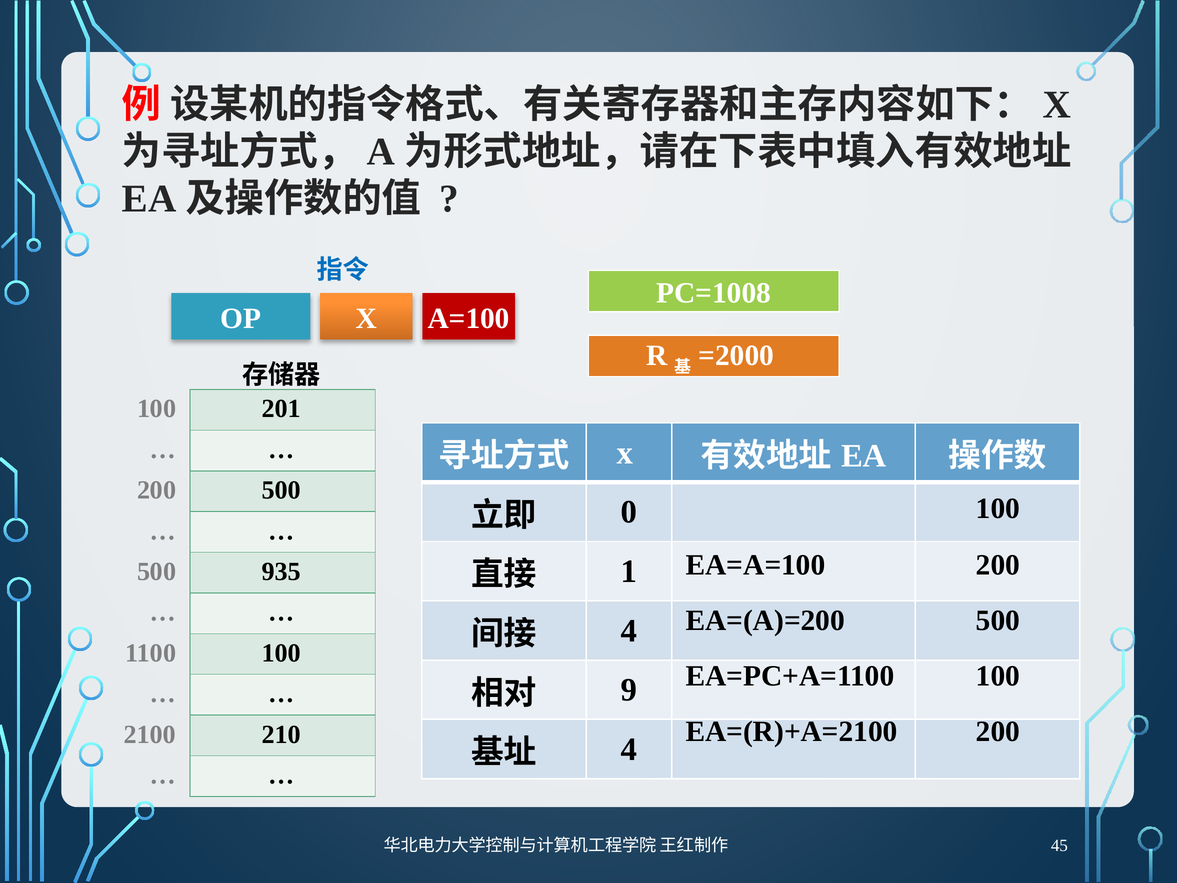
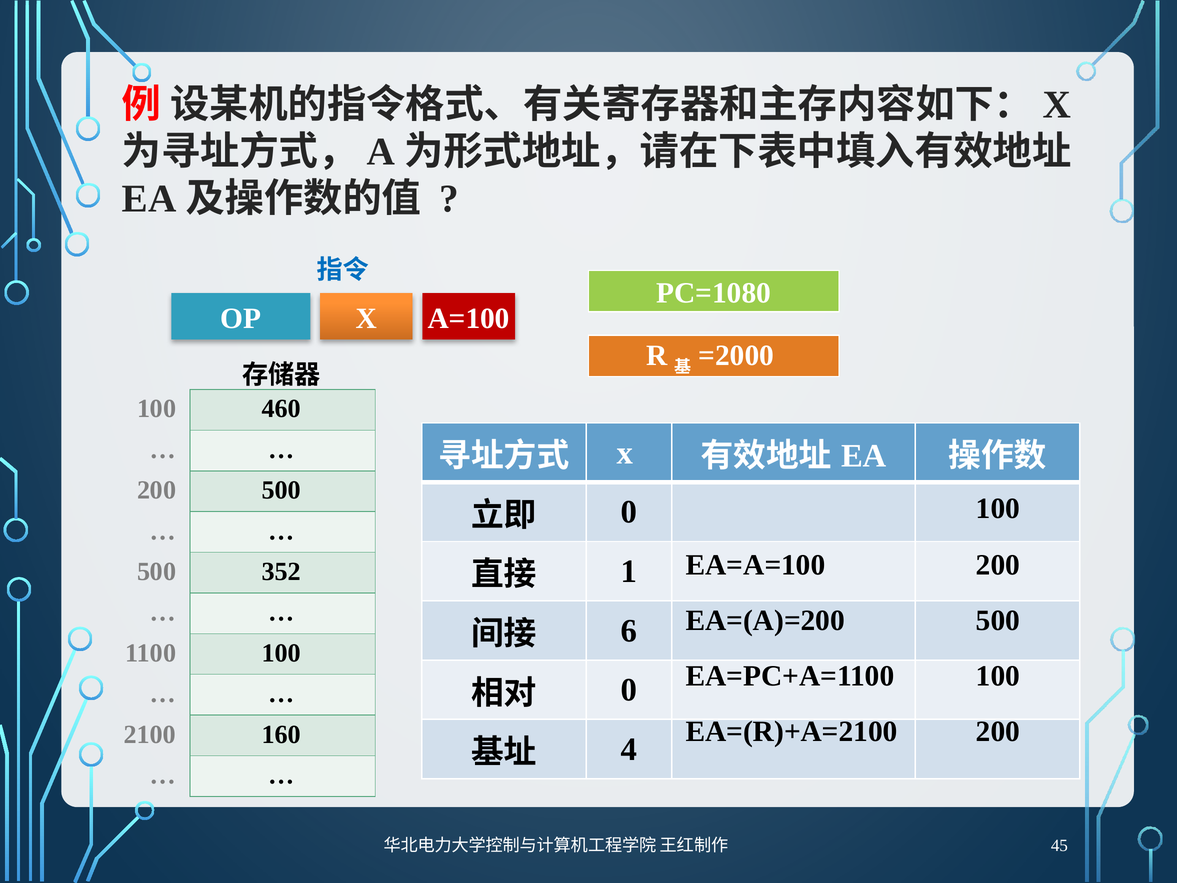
PC=1008: PC=1008 -> PC=1080
201: 201 -> 460
935: 935 -> 352
4 at (629, 631): 4 -> 6
9 at (629, 690): 9 -> 0
210: 210 -> 160
